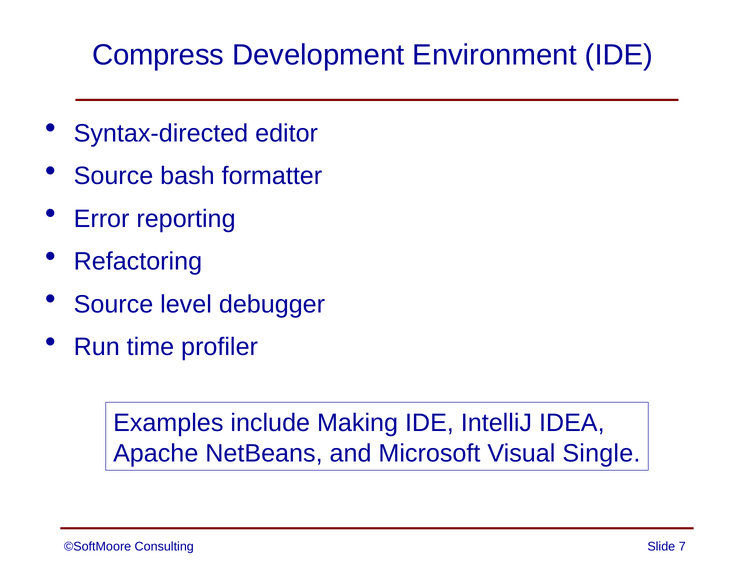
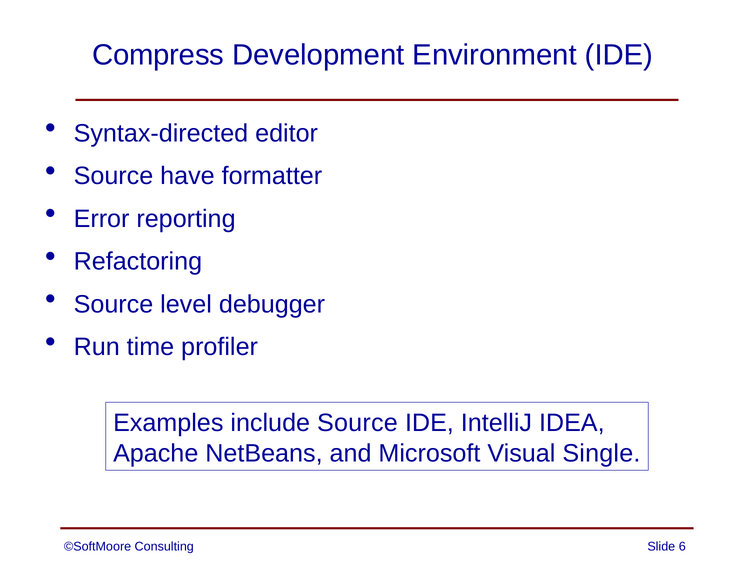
bash: bash -> have
include Making: Making -> Source
7: 7 -> 6
